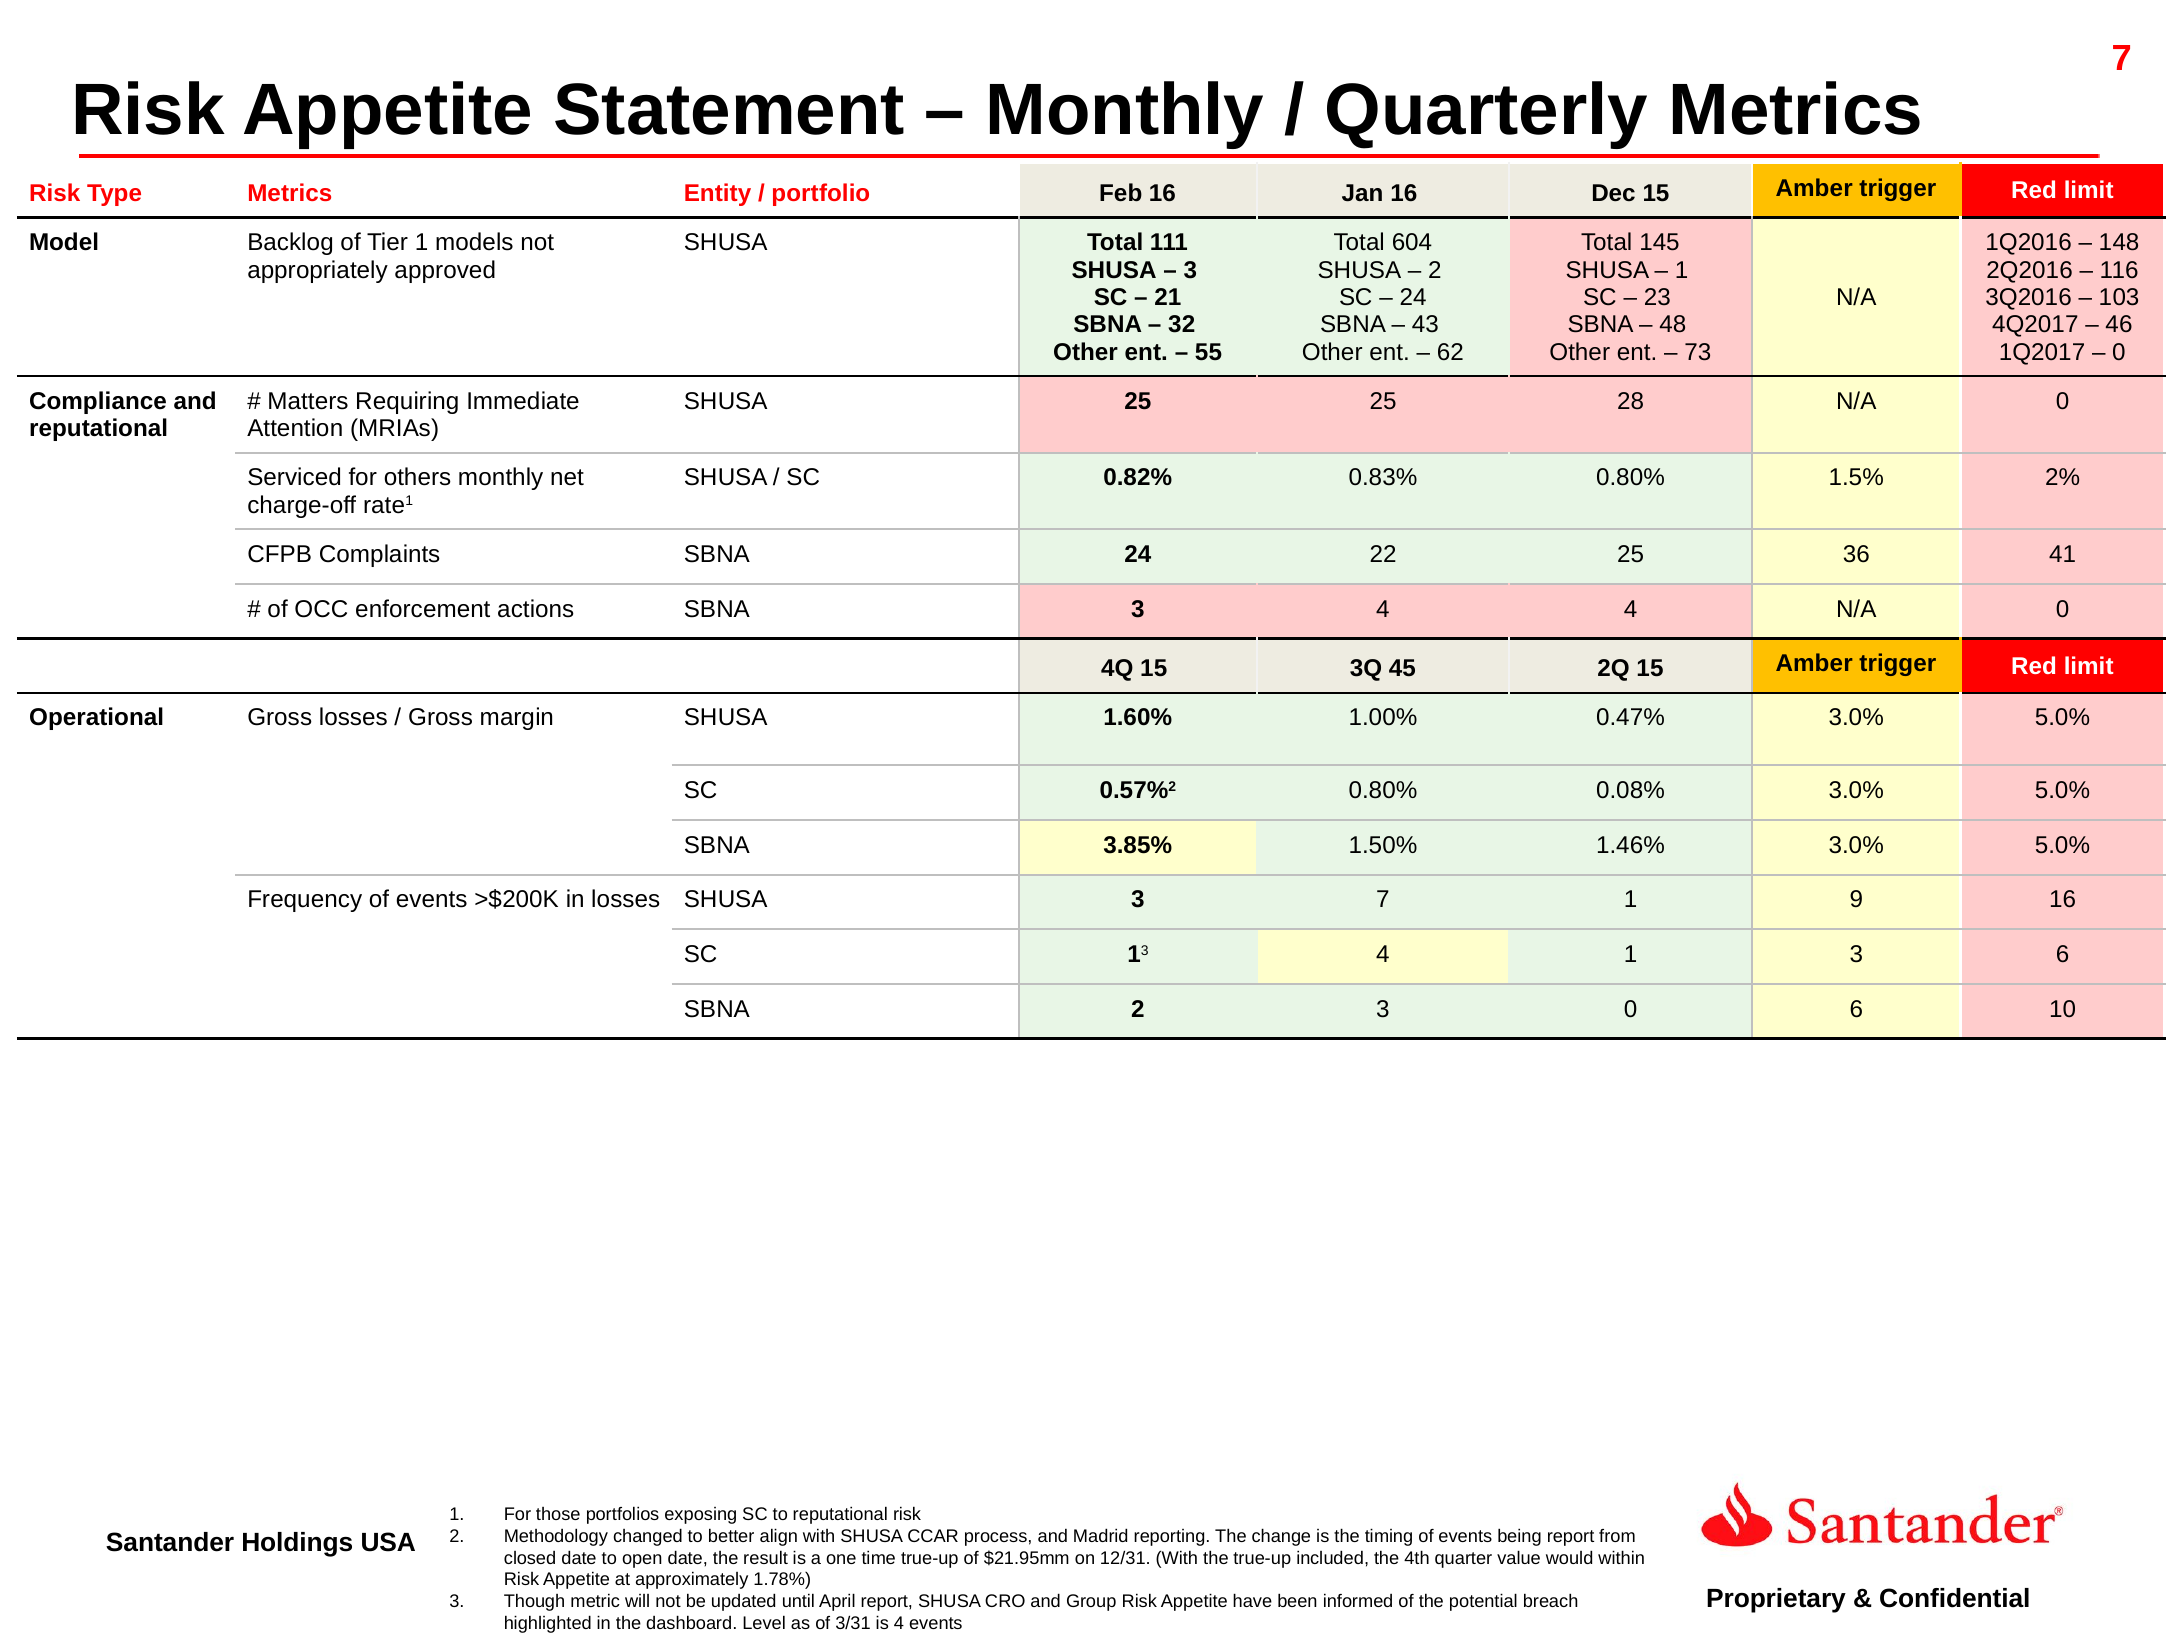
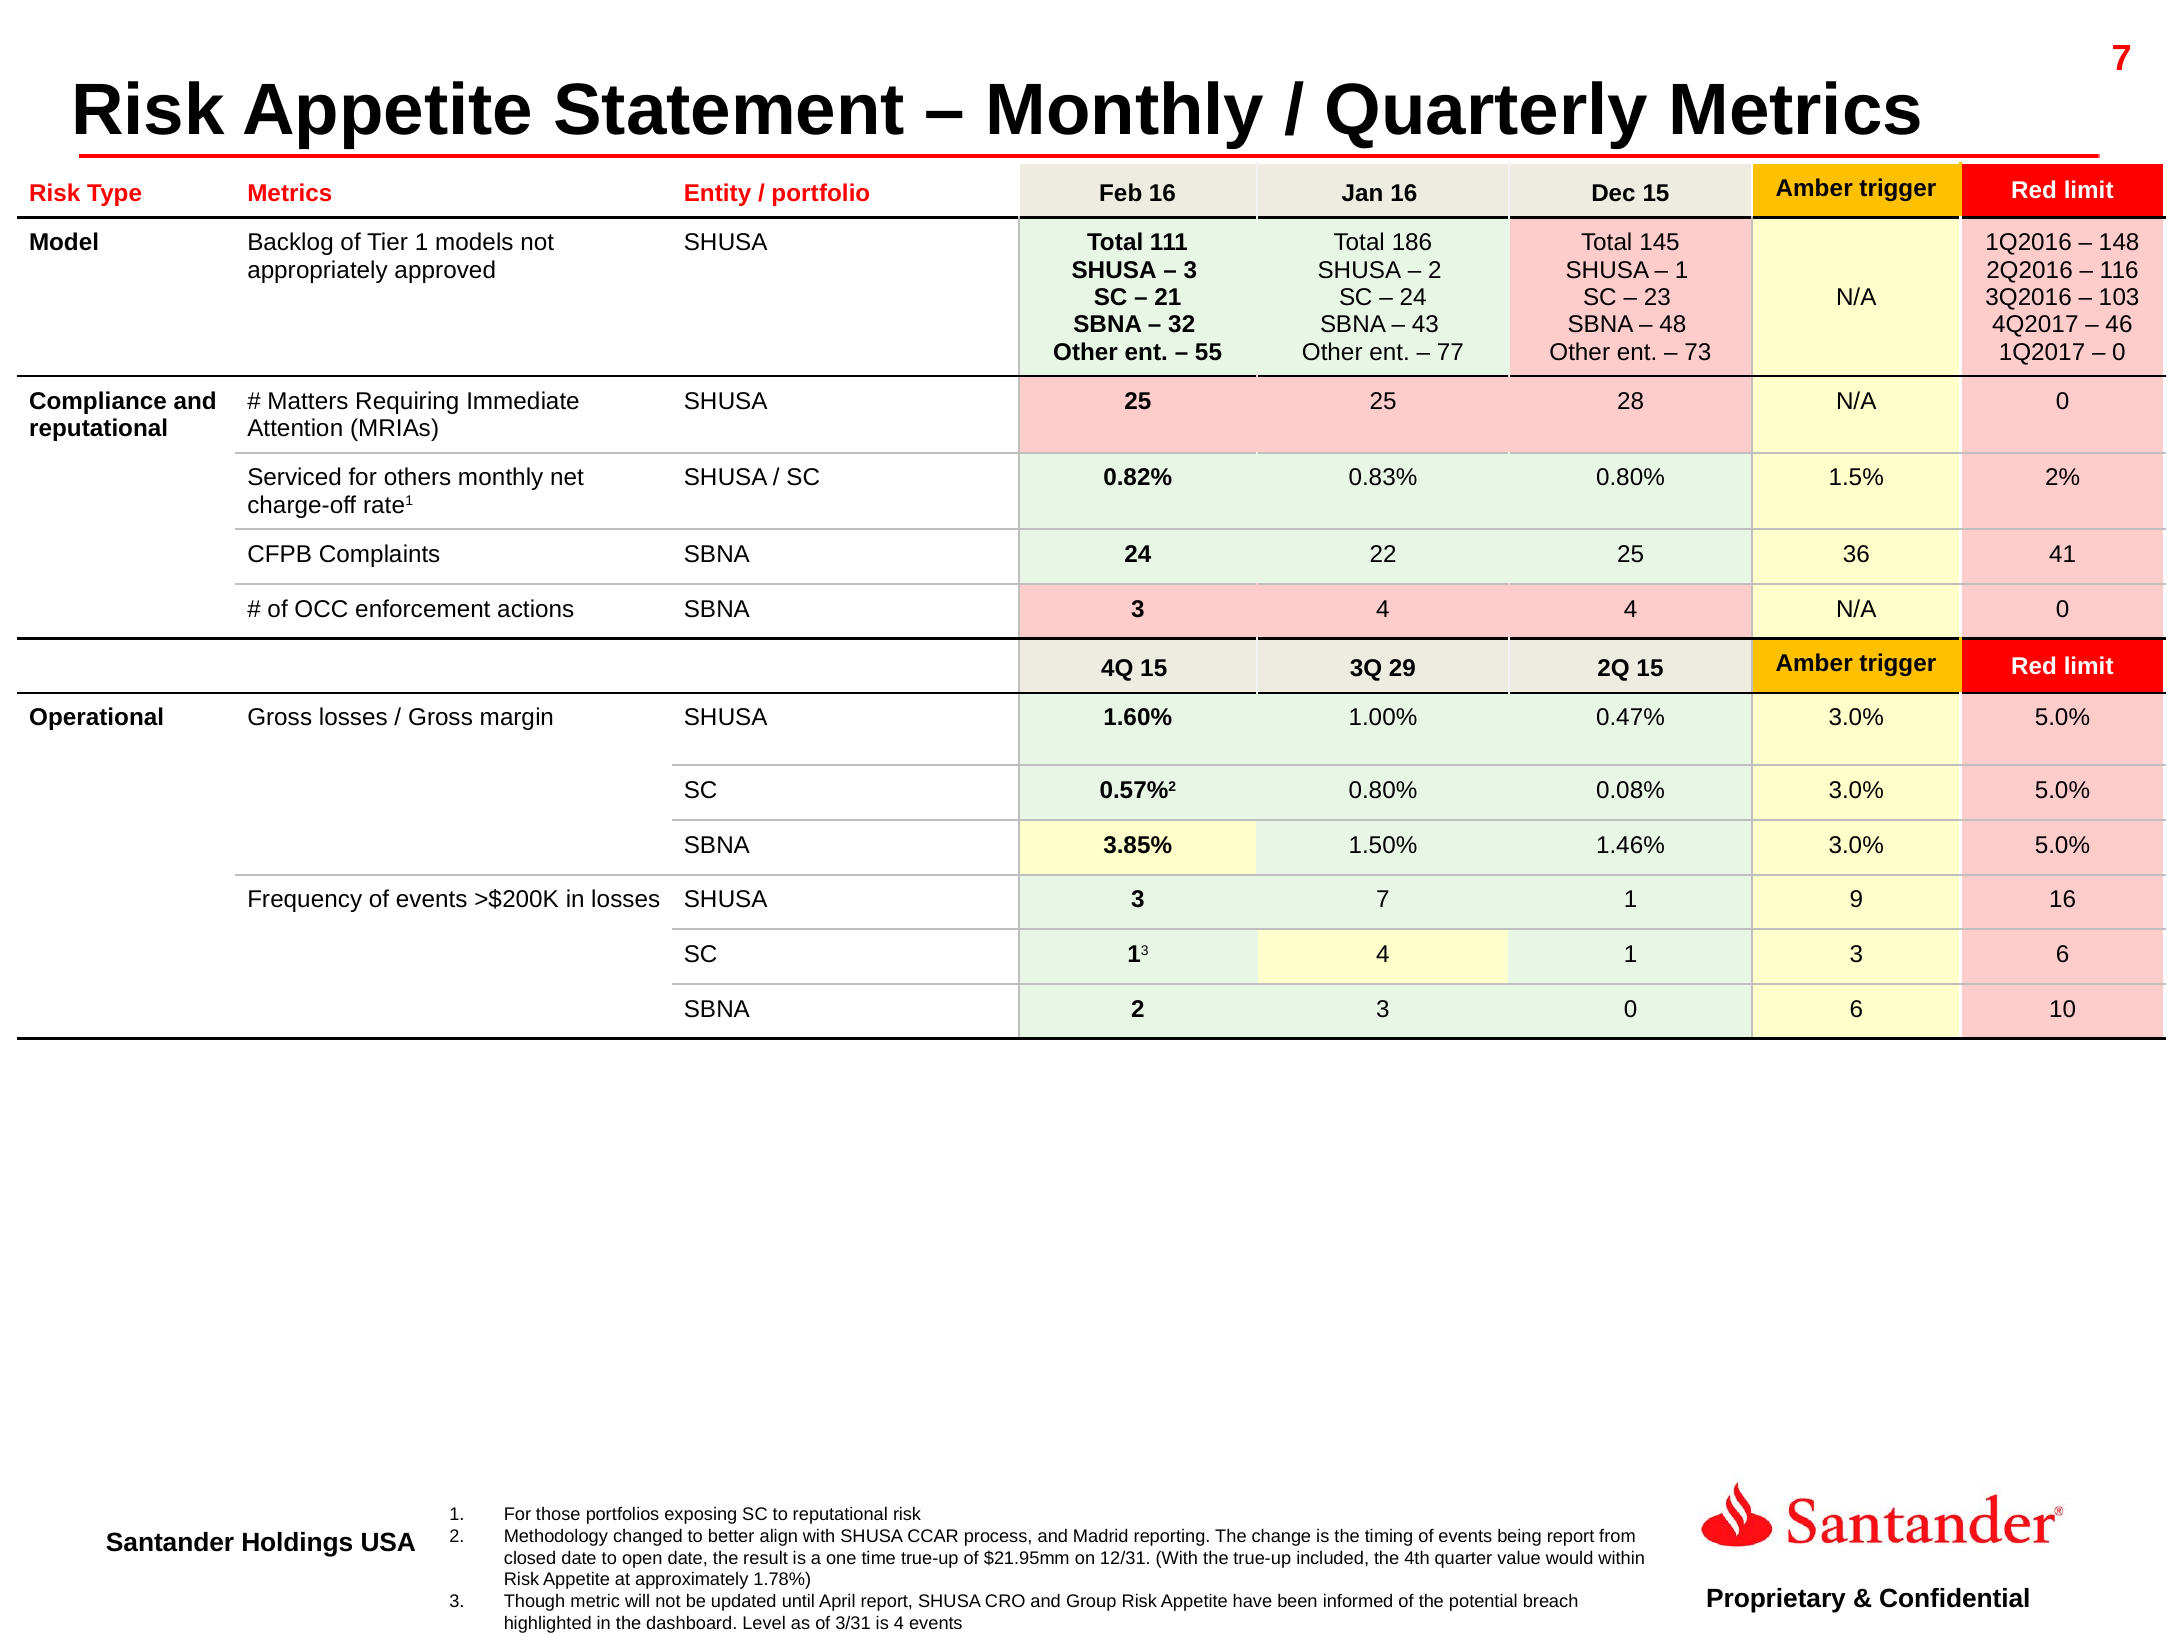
604: 604 -> 186
62: 62 -> 77
45: 45 -> 29
